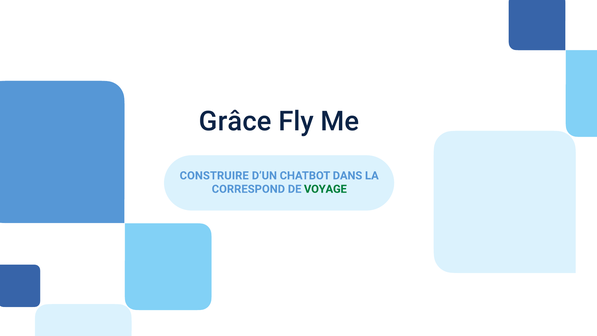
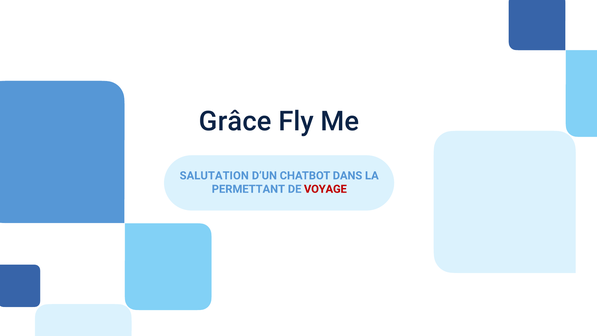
CONSTRUIRE: CONSTRUIRE -> SALUTATION
CORRESPOND: CORRESPOND -> PERMETTANT
VOYAGE colour: green -> red
